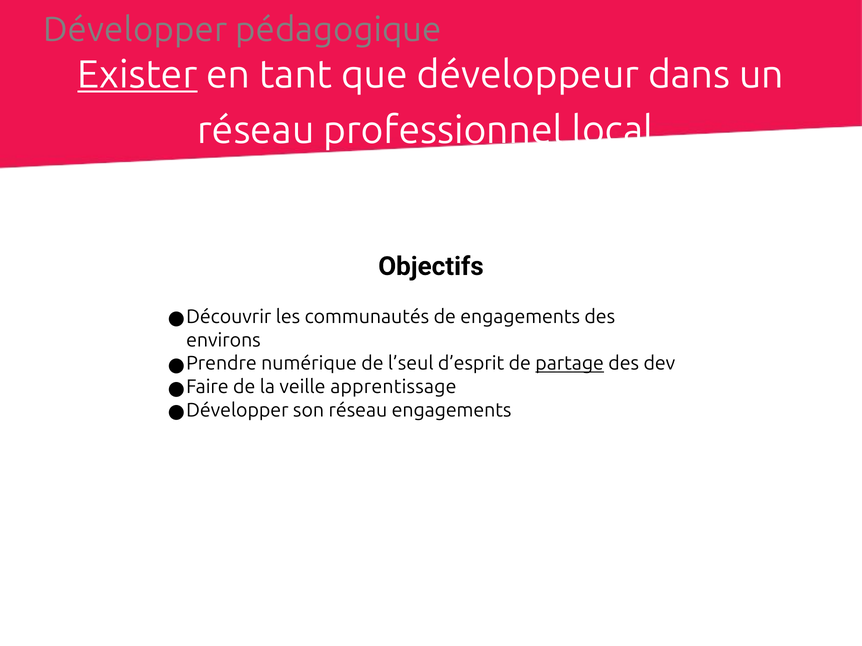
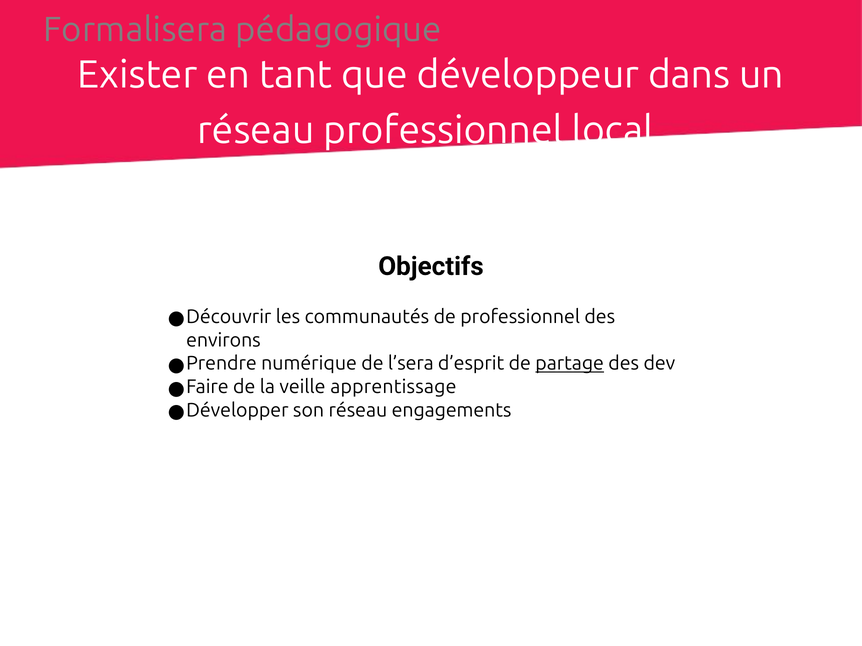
Développer: Développer -> Formalisera
Exister underline: present -> none
de engagements: engagements -> professionnel
l’seul: l’seul -> l’sera
